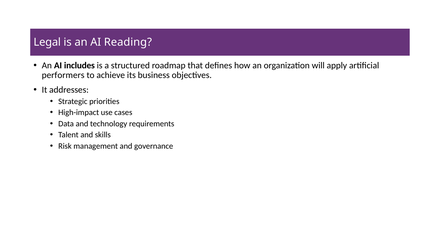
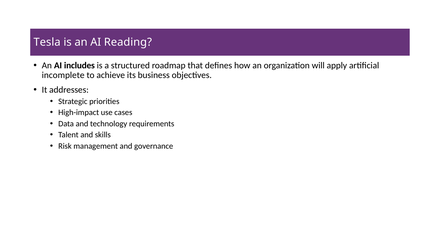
Legal: Legal -> Tesla
performers: performers -> incomplete
